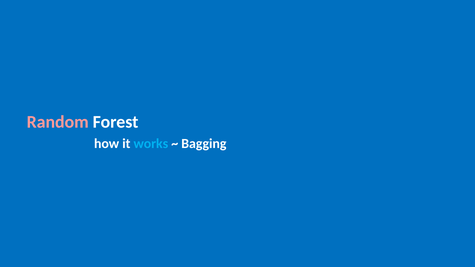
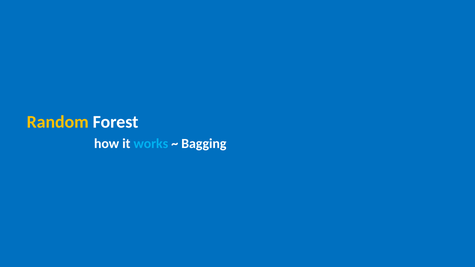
Random colour: pink -> yellow
